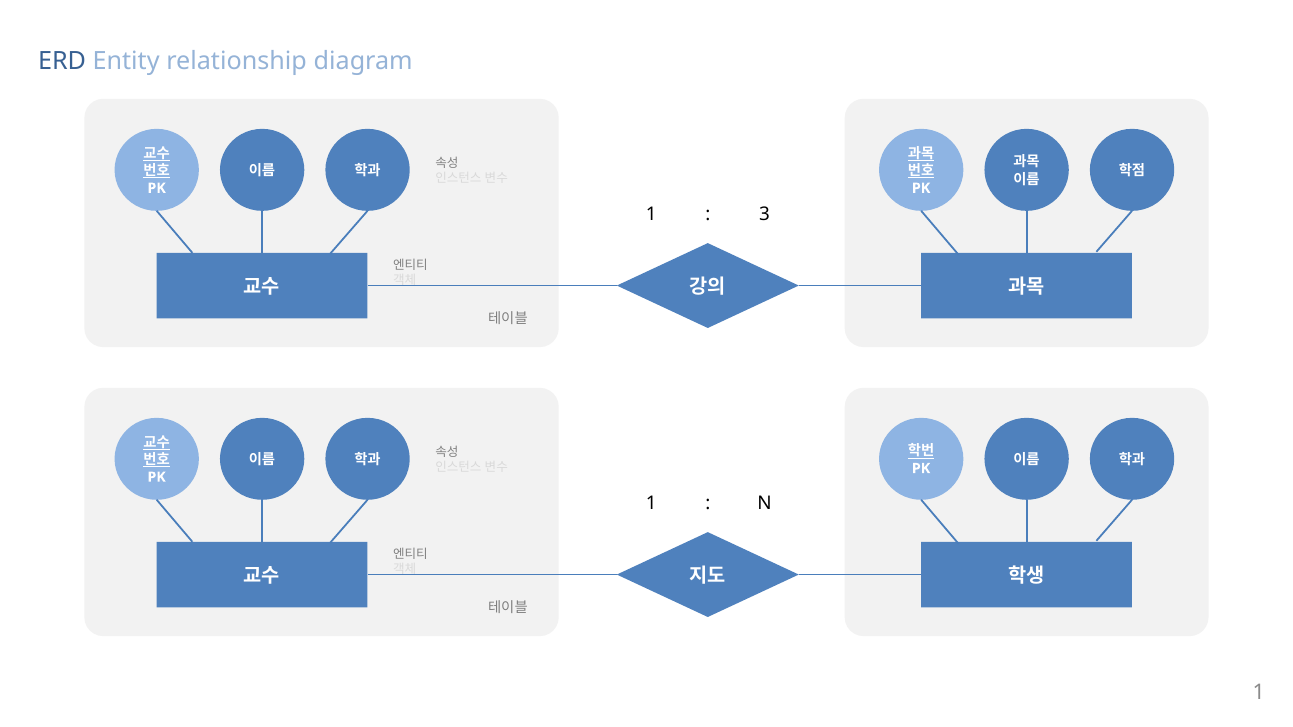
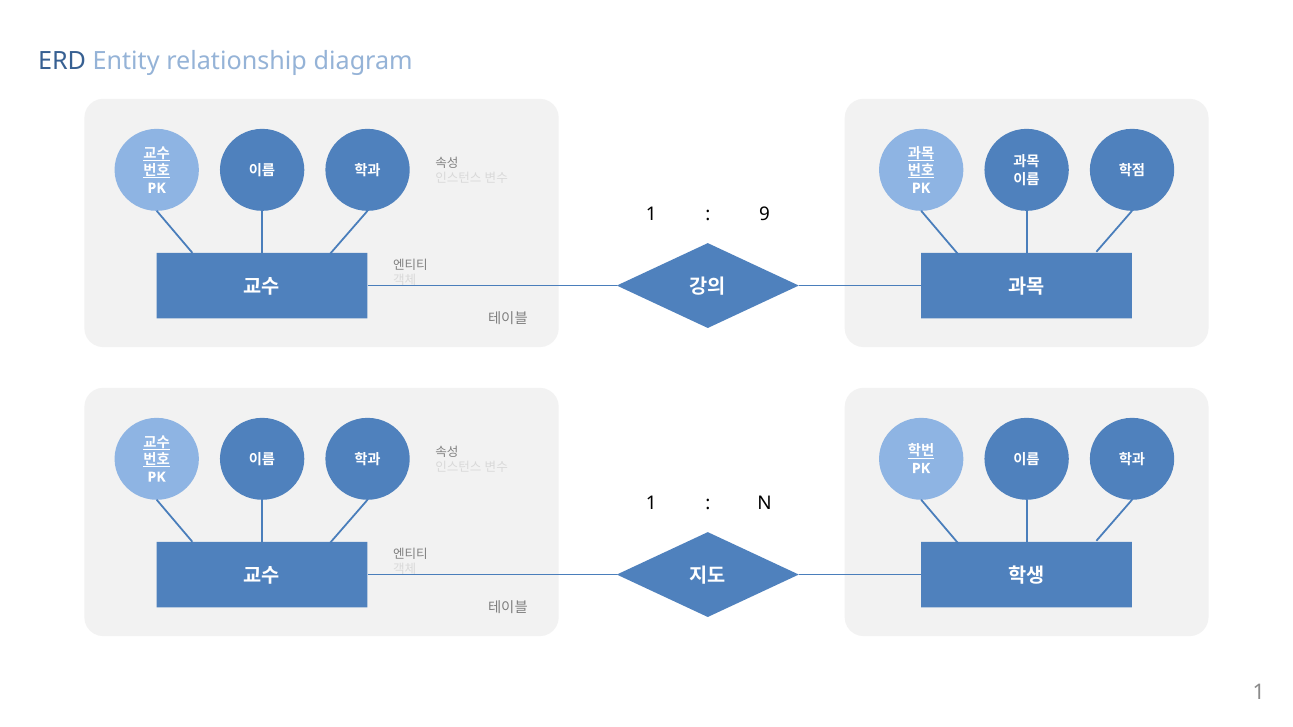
3: 3 -> 9
